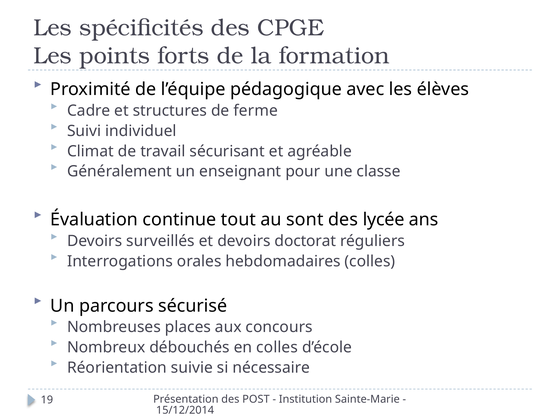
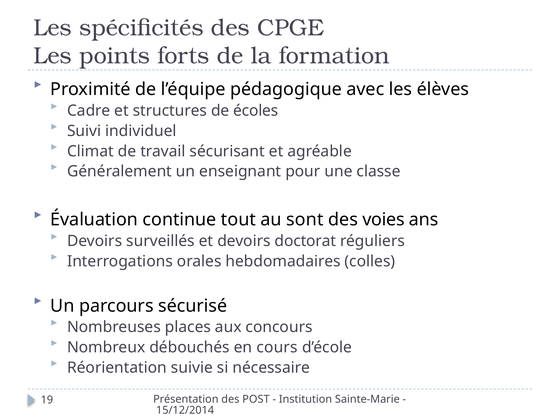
ferme: ferme -> écoles
lycée: lycée -> voies
en colles: colles -> cours
